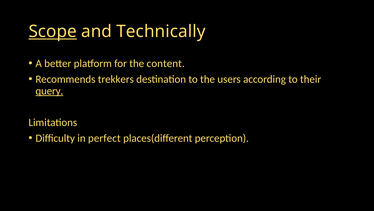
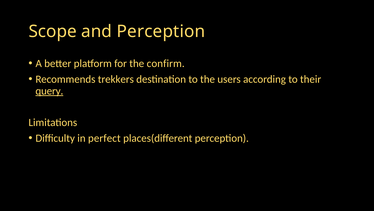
Scope underline: present -> none
and Technically: Technically -> Perception
content: content -> confirm
